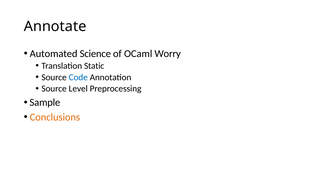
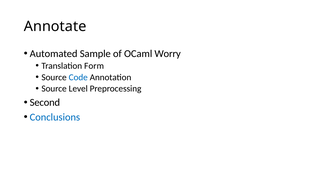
Science: Science -> Sample
Static: Static -> Form
Sample: Sample -> Second
Conclusions colour: orange -> blue
